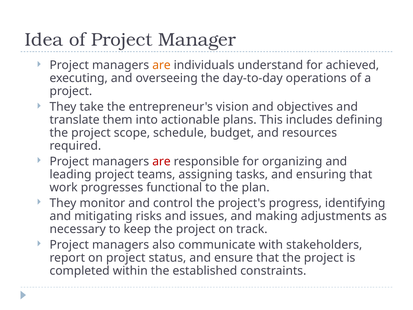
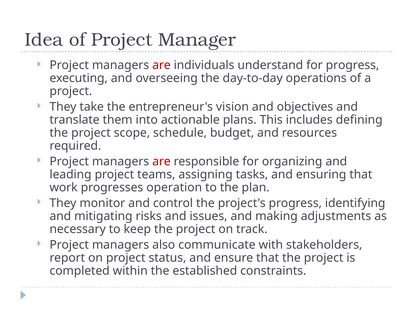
are at (161, 65) colour: orange -> red
for achieved: achieved -> progress
functional: functional -> operation
